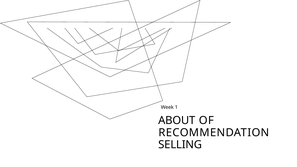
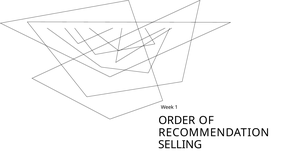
ABOUT: ABOUT -> ORDER
